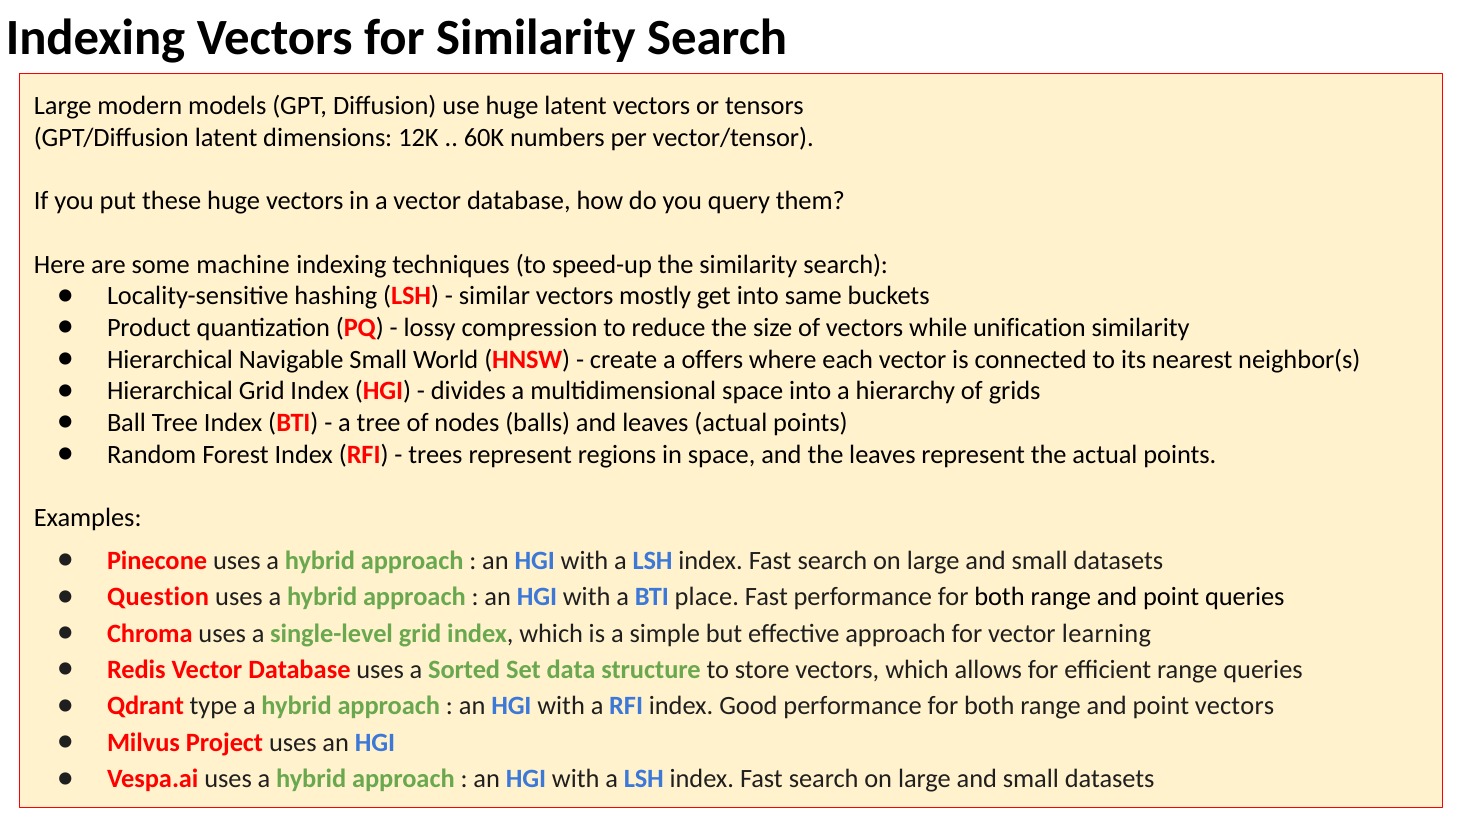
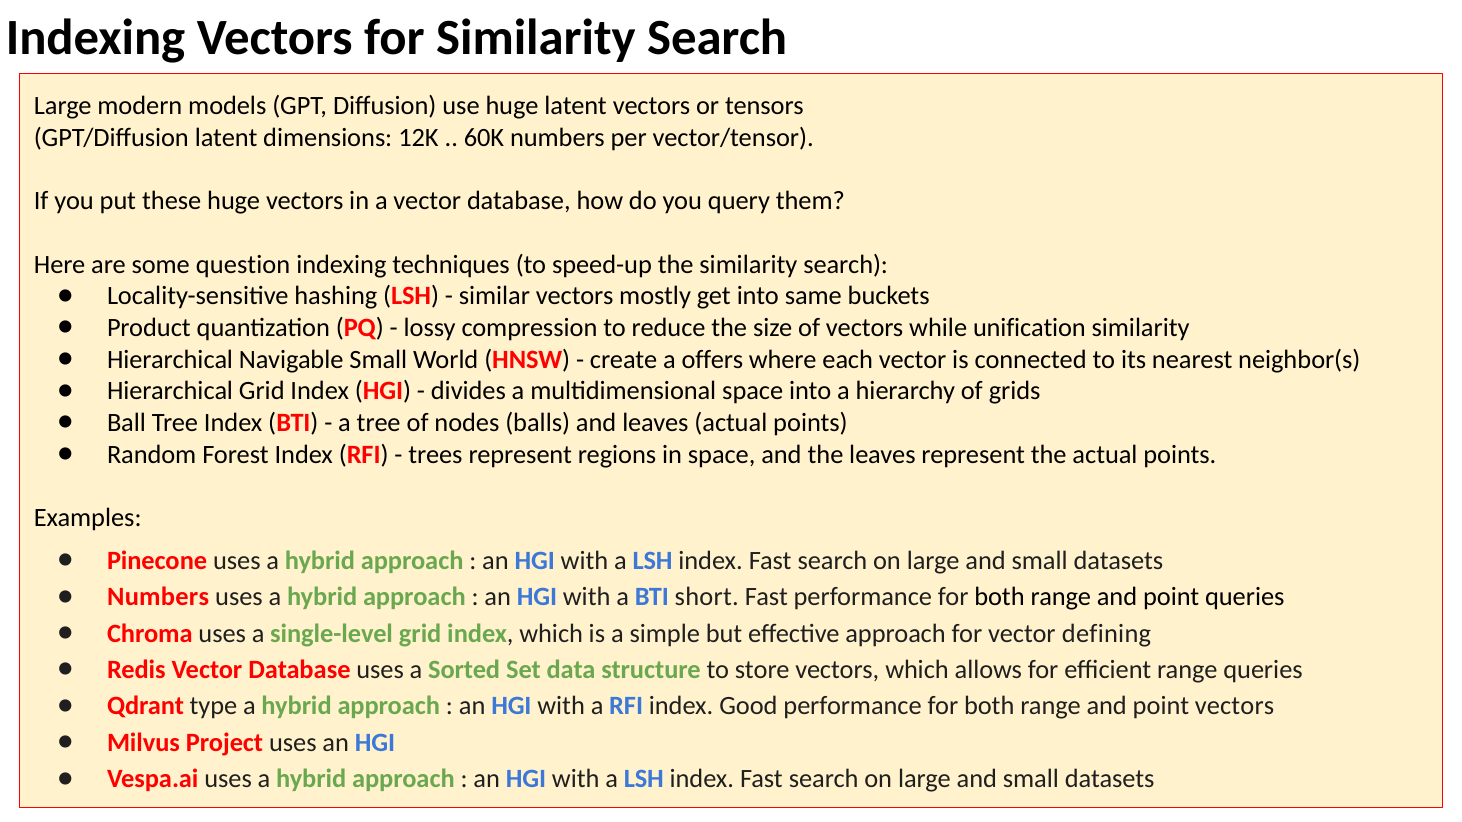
machine: machine -> question
Question at (158, 597): Question -> Numbers
place: place -> short
learning: learning -> defining
